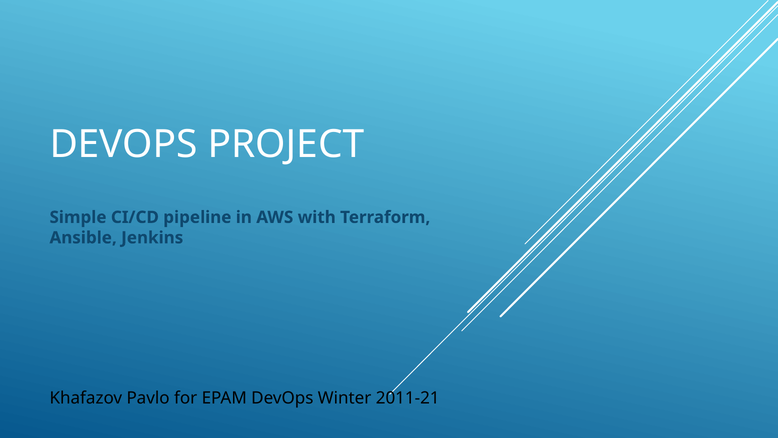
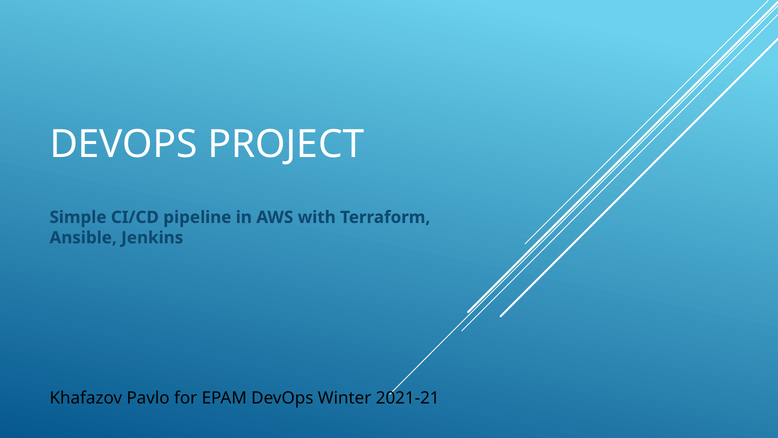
2011-21: 2011-21 -> 2021-21
